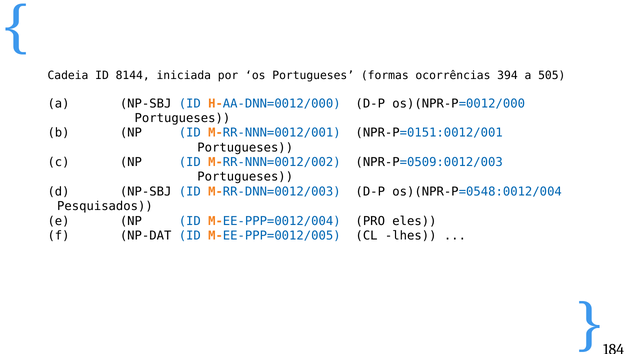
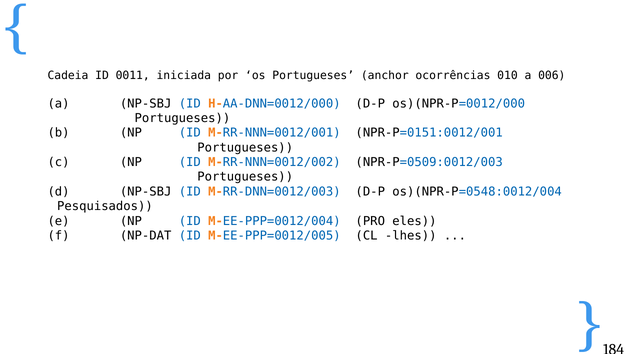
8144: 8144 -> 0011
formas: formas -> anchor
394: 394 -> 010
505: 505 -> 006
